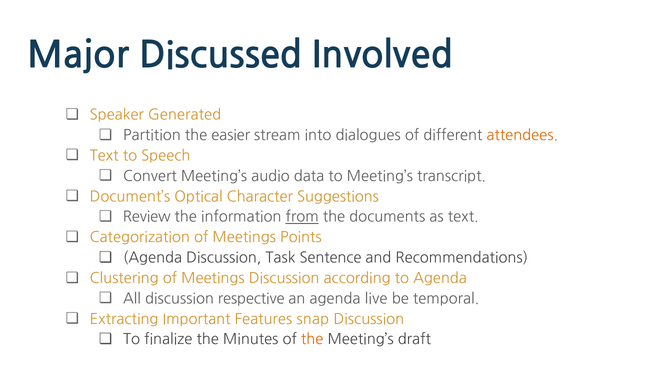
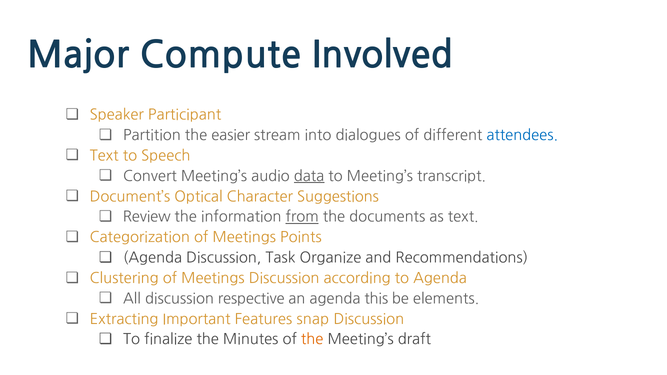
Discussed: Discussed -> Compute
Generated: Generated -> Participant
attendees colour: orange -> blue
data underline: none -> present
Sentence: Sentence -> Organize
live: live -> this
temporal: temporal -> elements
